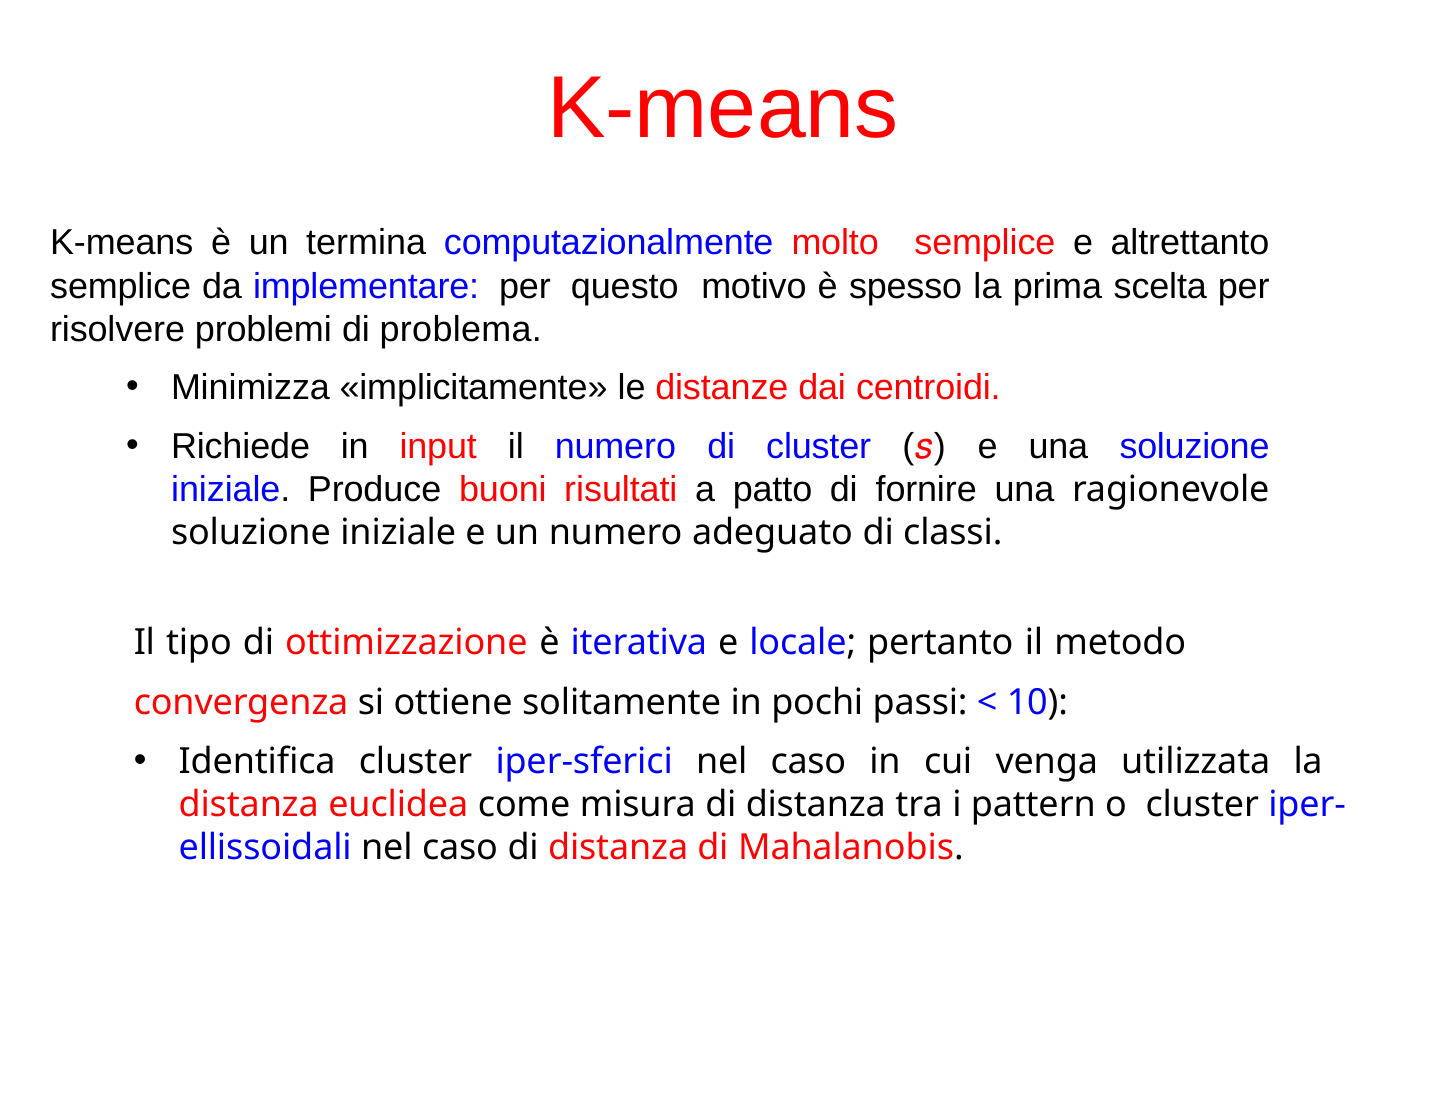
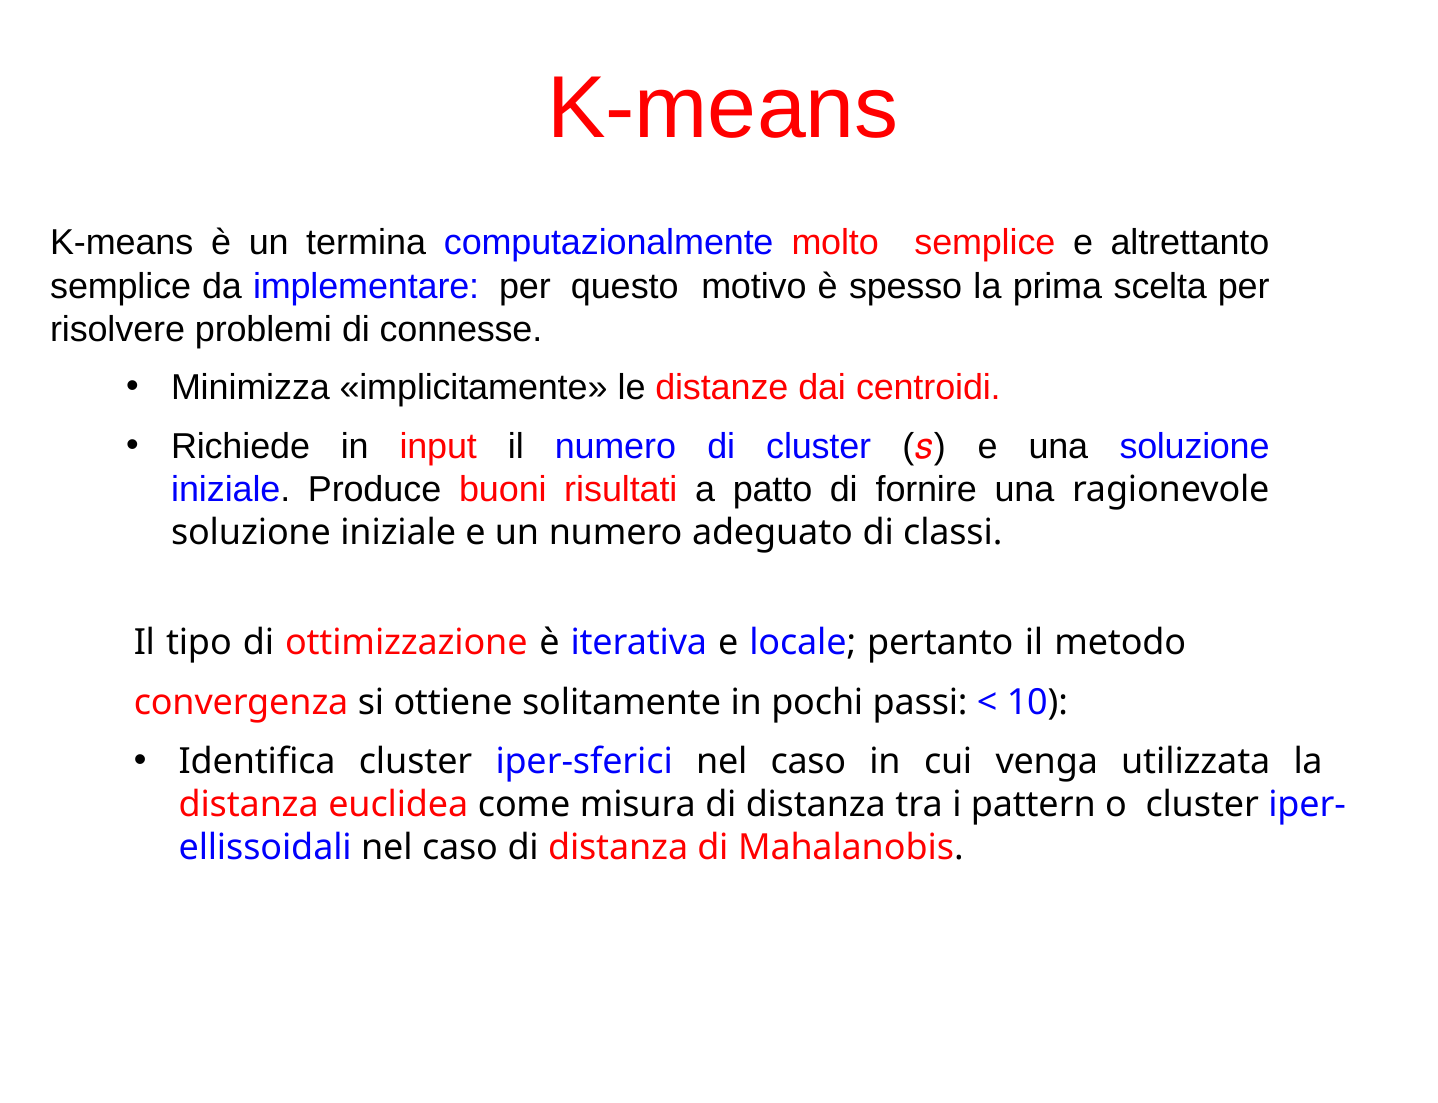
problema: problema -> connesse
